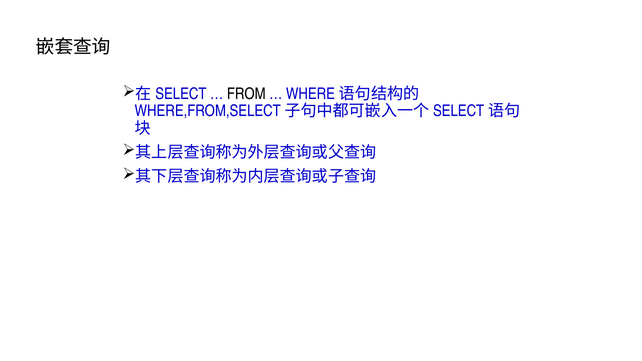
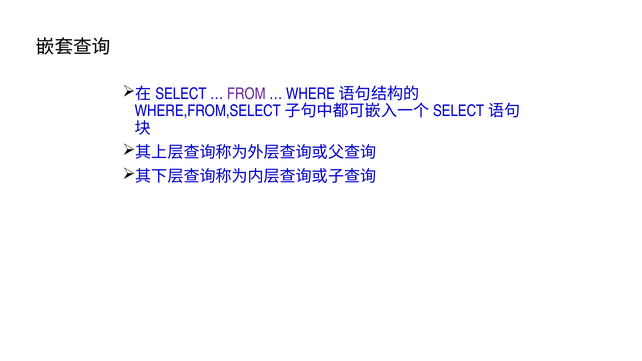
FROM colour: black -> purple
